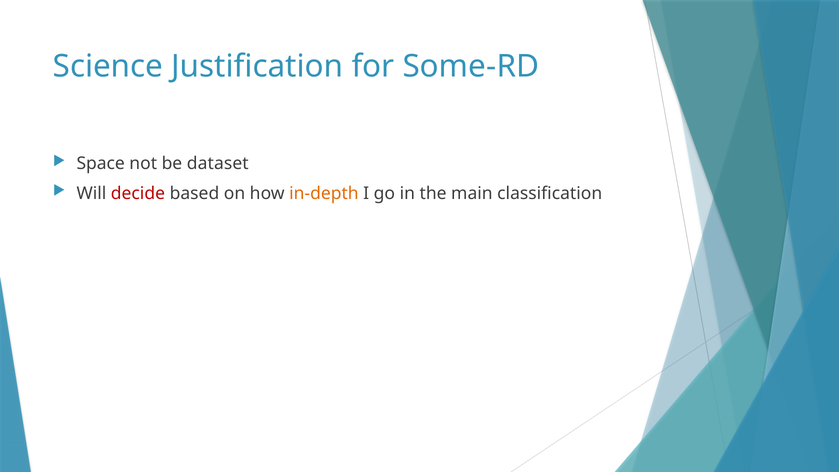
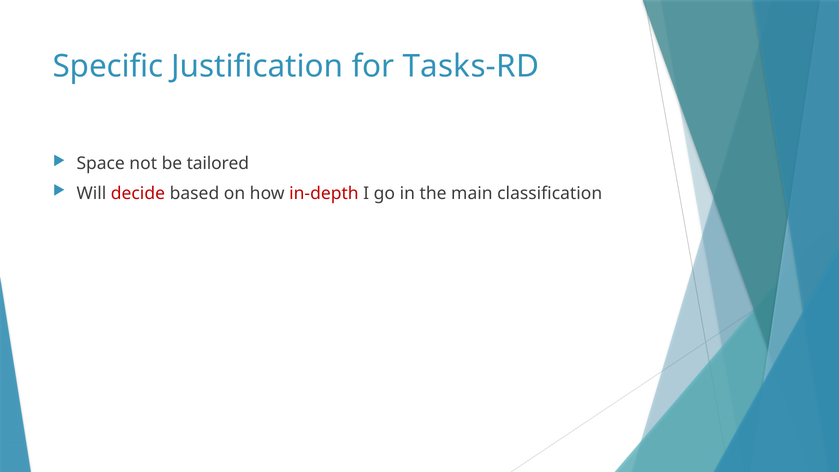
Science: Science -> Specific
Some-RD: Some-RD -> Tasks-RD
dataset: dataset -> tailored
in-depth colour: orange -> red
